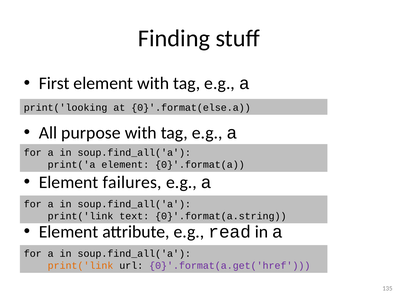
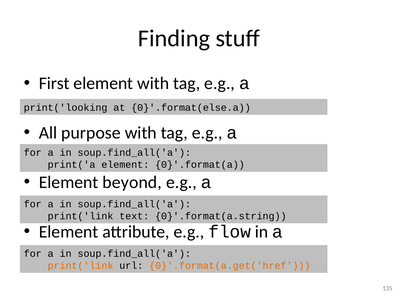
failures: failures -> beyond
read: read -> flow
0}'.format(a.get('href colour: purple -> orange
